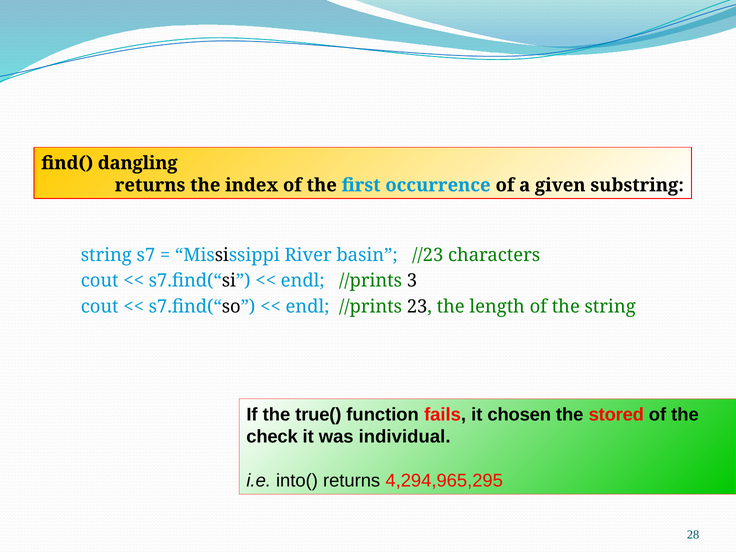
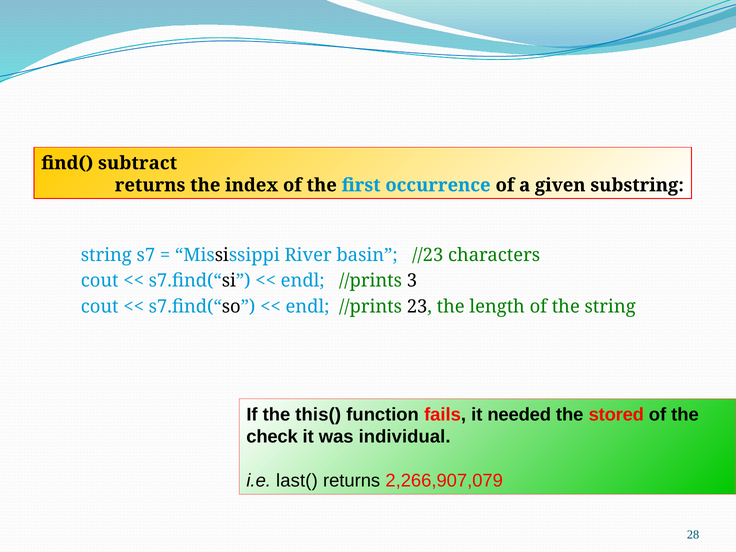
dangling: dangling -> subtract
true(: true( -> this(
chosen: chosen -> needed
into(: into( -> last(
4,294,965,295: 4,294,965,295 -> 2,266,907,079
